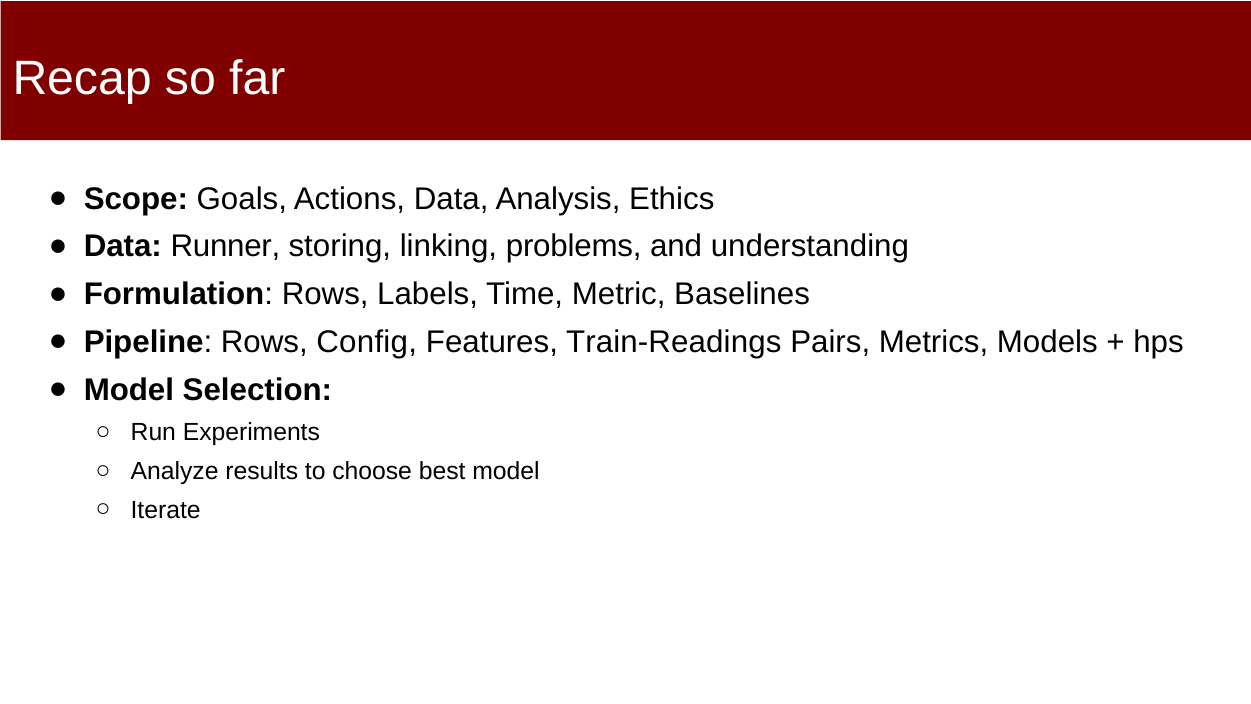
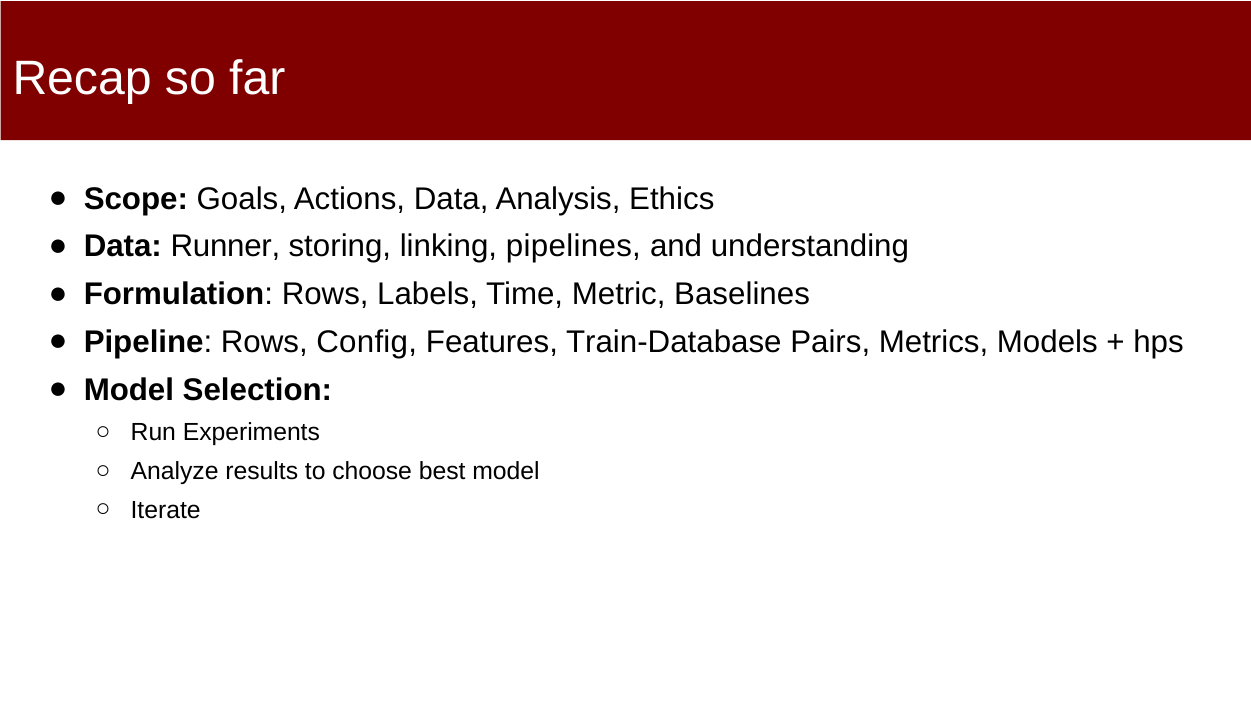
problems: problems -> pipelines
Train-Readings: Train-Readings -> Train-Database
